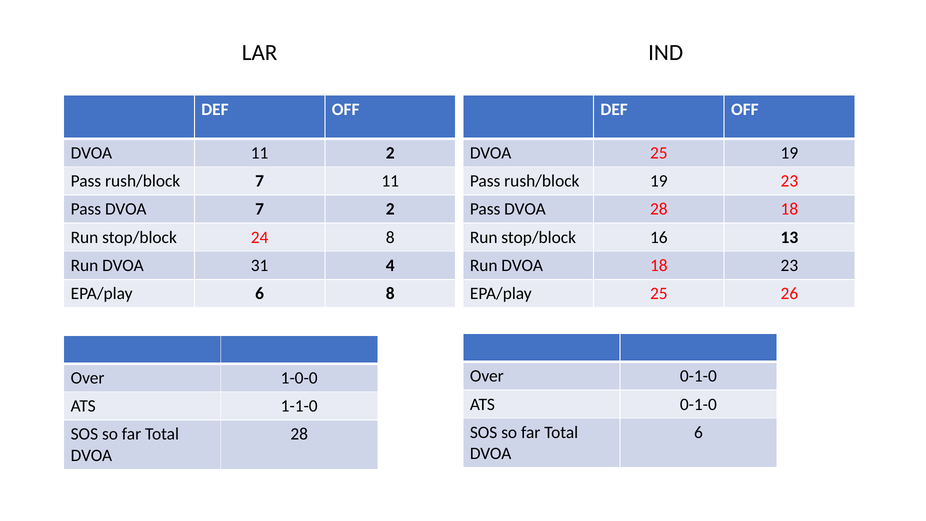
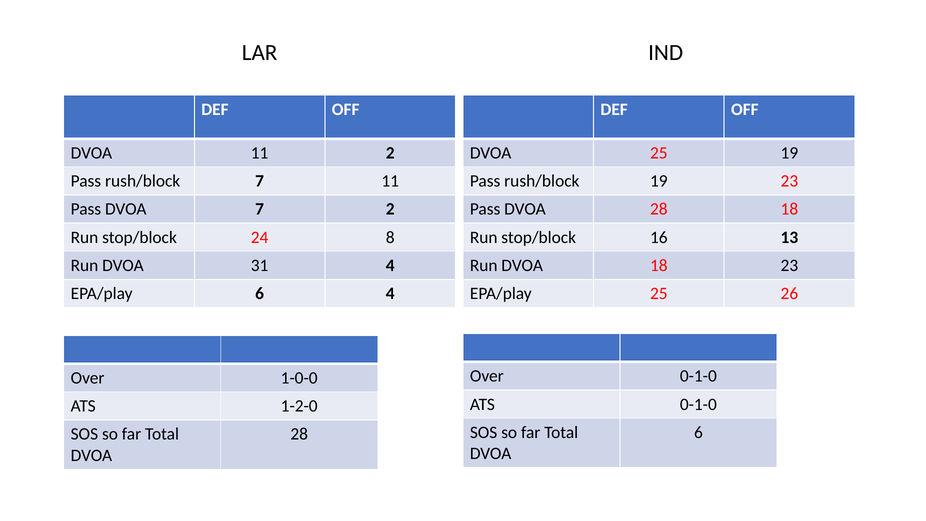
6 8: 8 -> 4
1-1-0: 1-1-0 -> 1-2-0
